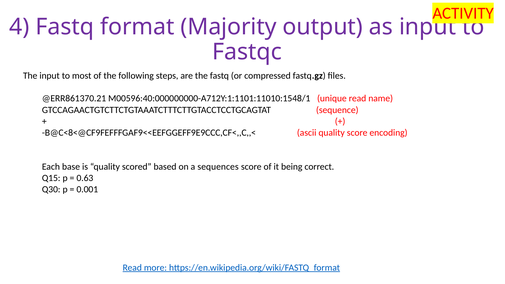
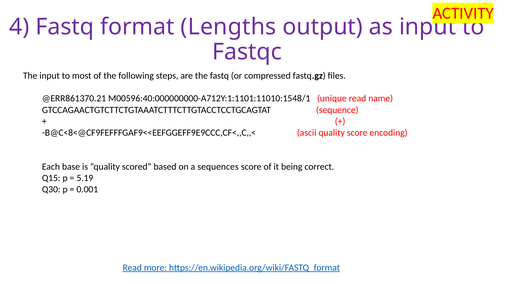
Majority: Majority -> Lengths
0.63: 0.63 -> 5.19
